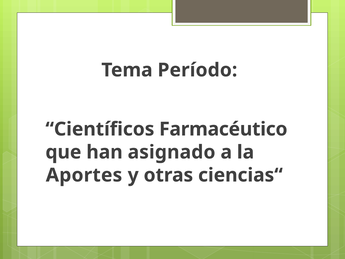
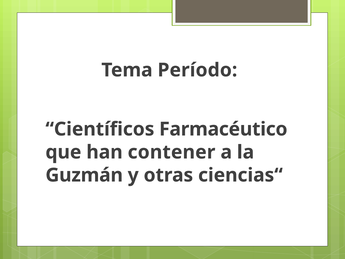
asignado: asignado -> contener
Aportes: Aportes -> Guzmán
